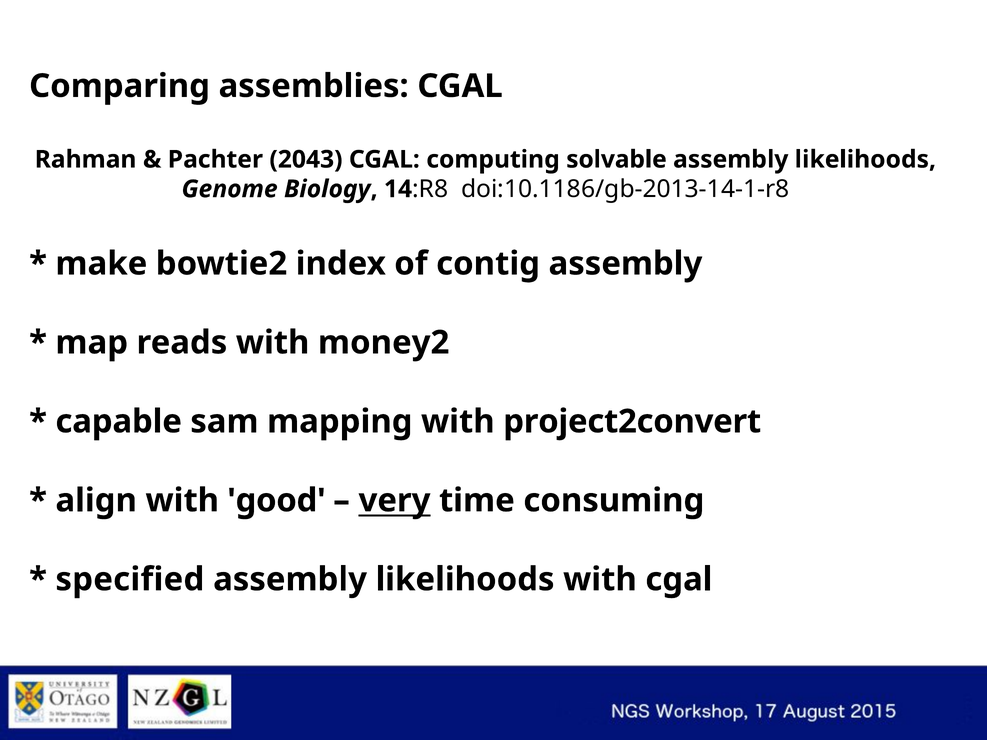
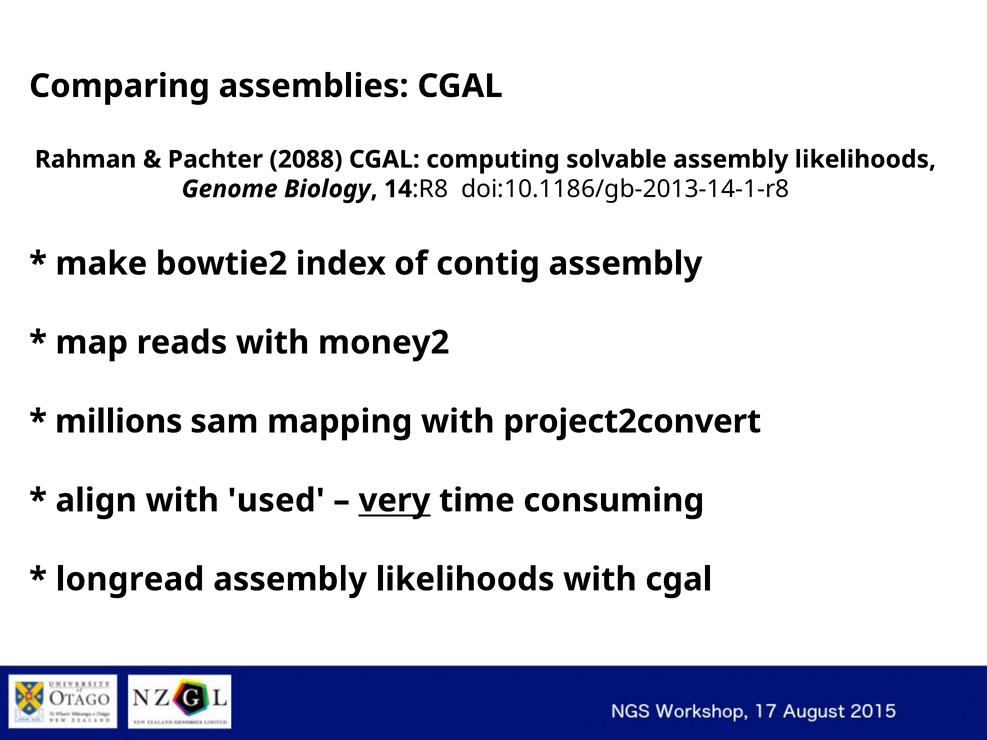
2043: 2043 -> 2088
capable: capable -> millions
good: good -> used
specified: specified -> longread
